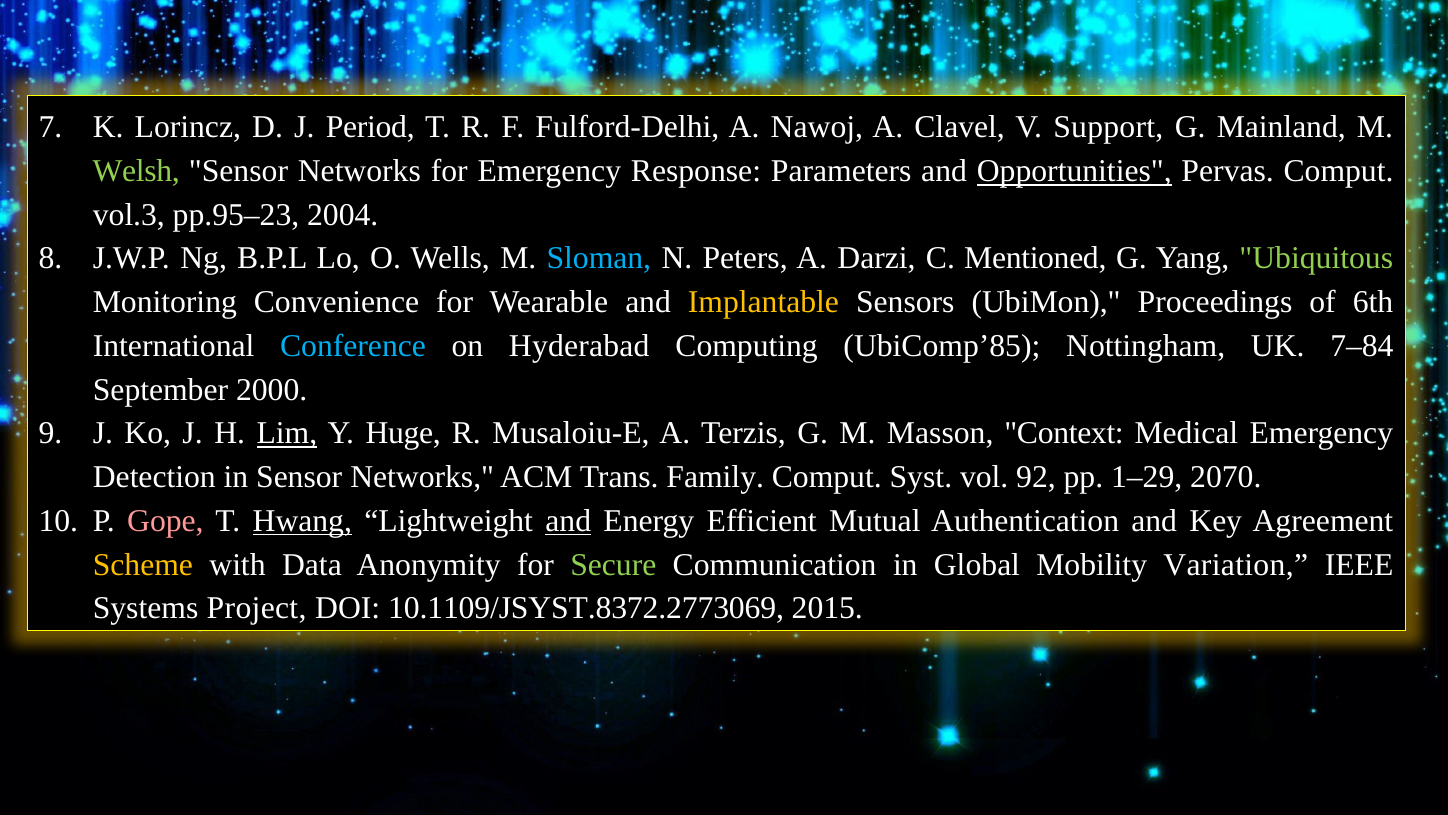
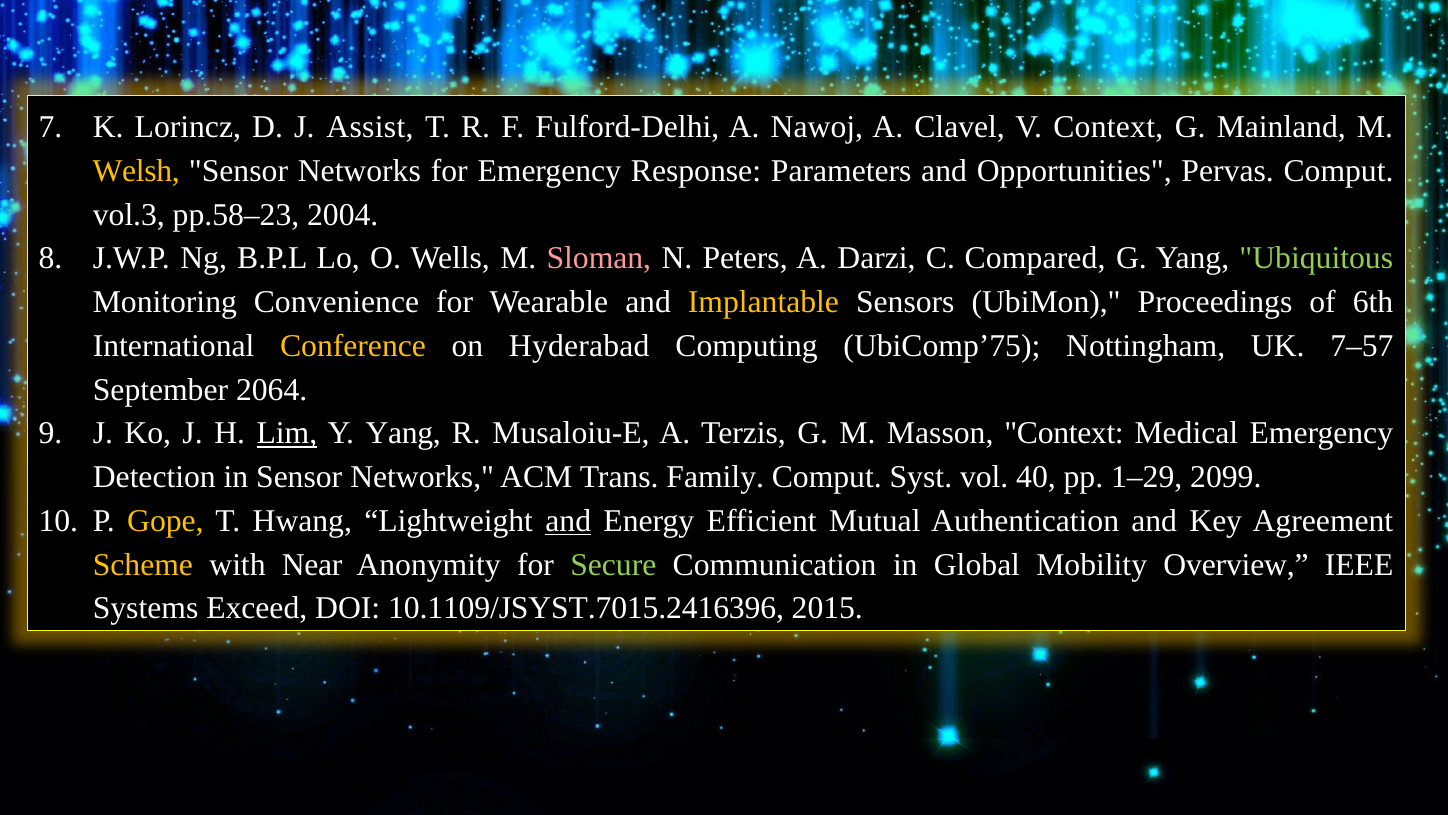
Period: Period -> Assist
V Support: Support -> Context
Welsh colour: light green -> yellow
Opportunities underline: present -> none
pp.95–23: pp.95–23 -> pp.58–23
Sloman colour: light blue -> pink
Mentioned: Mentioned -> Compared
Conference colour: light blue -> yellow
UbiComp’85: UbiComp’85 -> UbiComp’75
7–84: 7–84 -> 7–57
2000: 2000 -> 2064
Y Huge: Huge -> Yang
92: 92 -> 40
2070: 2070 -> 2099
Gope colour: pink -> yellow
Hwang underline: present -> none
Data: Data -> Near
Variation: Variation -> Overview
Project: Project -> Exceed
10.1109/JSYST.8372.2773069: 10.1109/JSYST.8372.2773069 -> 10.1109/JSYST.7015.2416396
